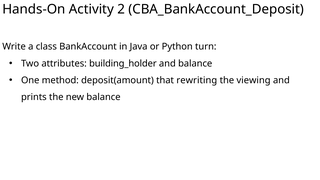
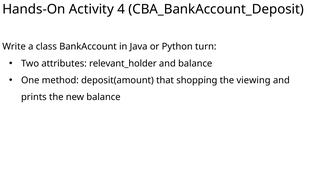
2: 2 -> 4
building_holder: building_holder -> relevant_holder
rewriting: rewriting -> shopping
